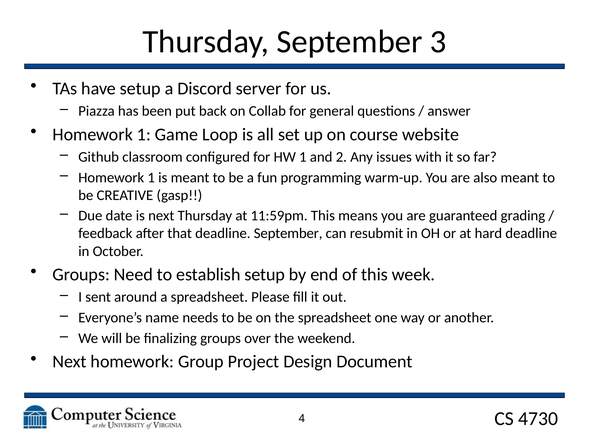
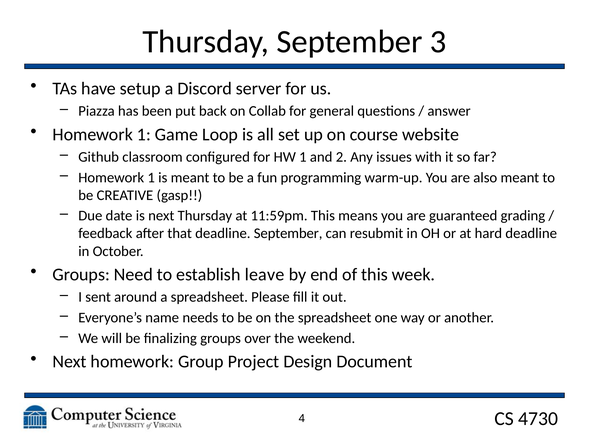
establish setup: setup -> leave
